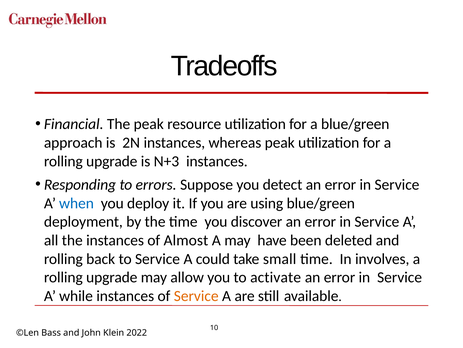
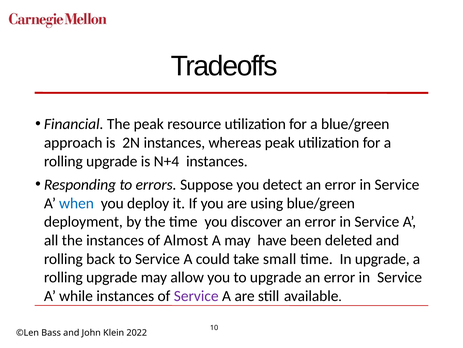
N+3: N+3 -> N+4
In involves: involves -> upgrade
to activate: activate -> upgrade
Service at (196, 295) colour: orange -> purple
